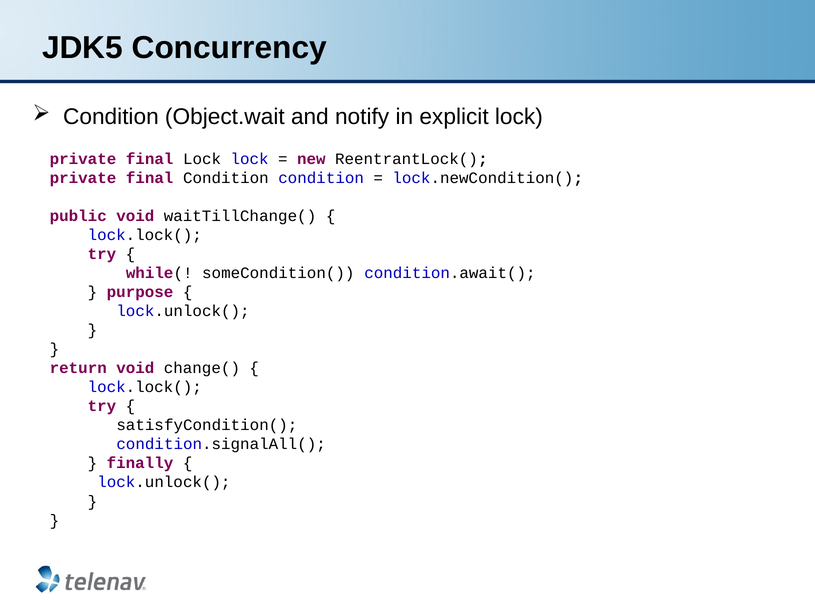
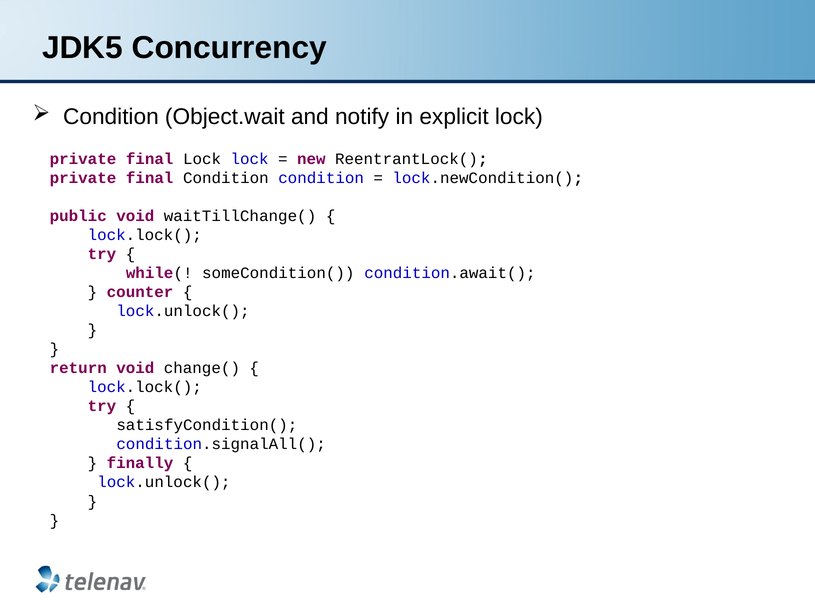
purpose: purpose -> counter
